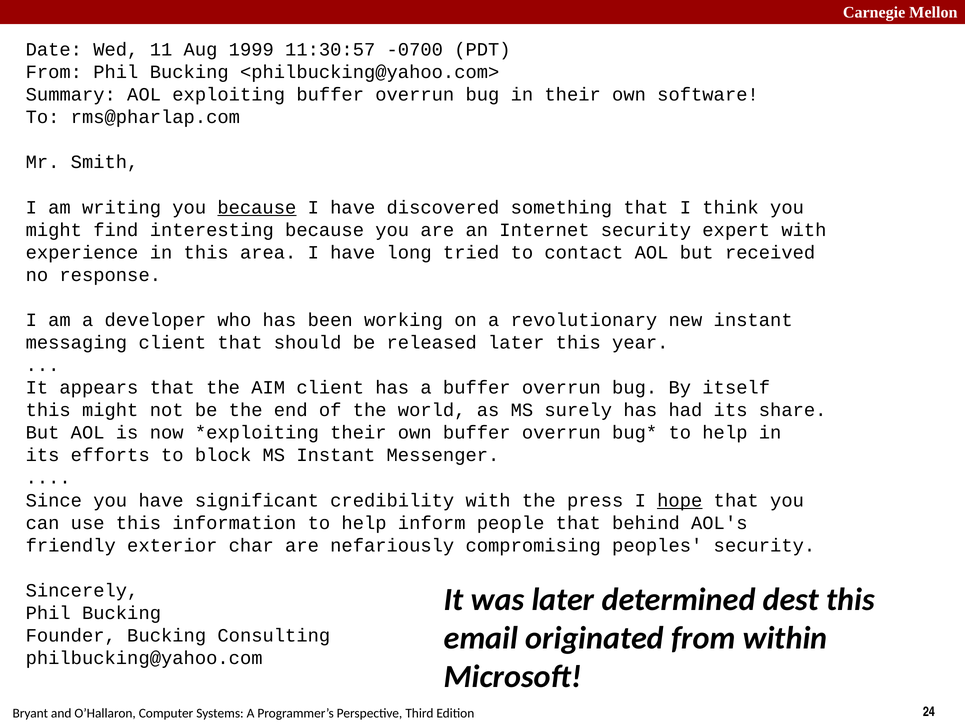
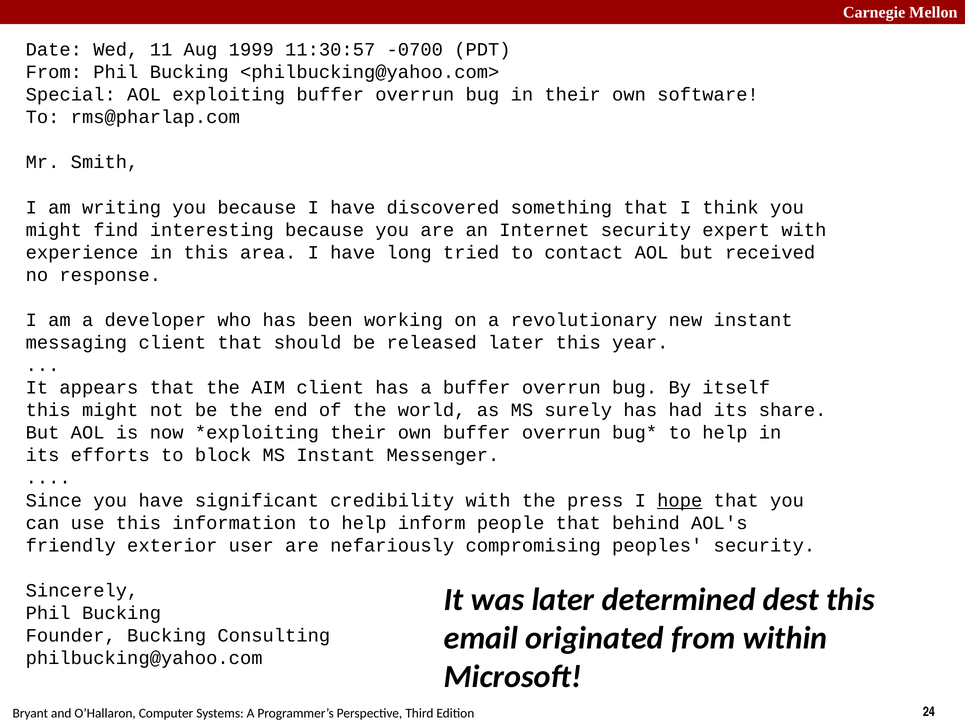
Summary: Summary -> Special
because at (257, 207) underline: present -> none
char: char -> user
